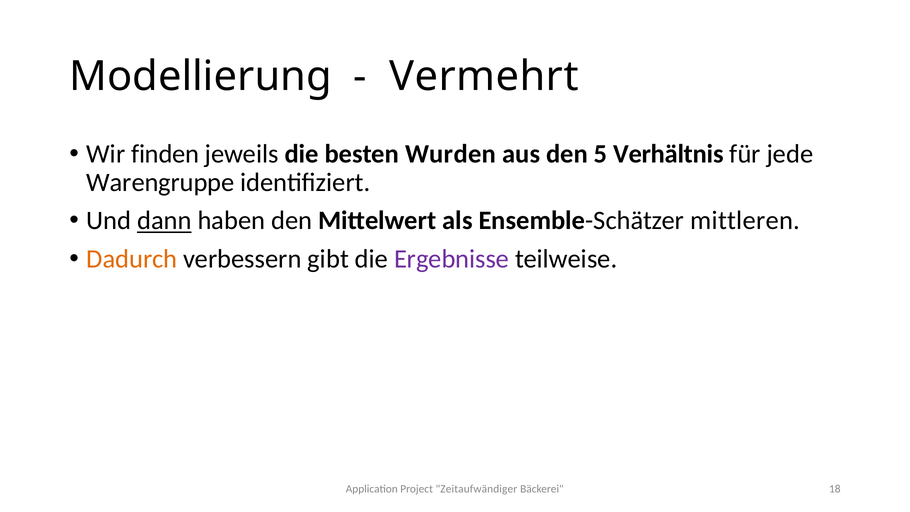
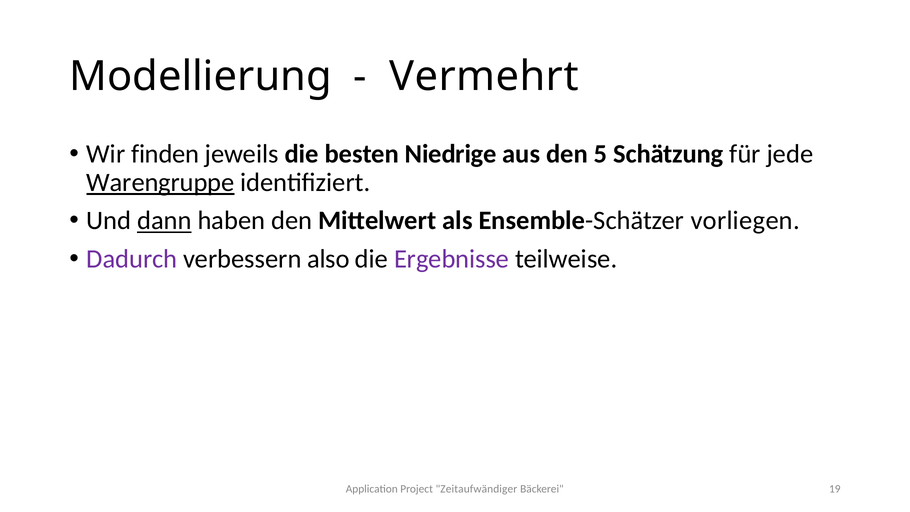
Wurden: Wurden -> Niedrige
Verhältnis: Verhältnis -> Schätzung
Warengruppe underline: none -> present
mittleren: mittleren -> vorliegen
Dadurch colour: orange -> purple
gibt: gibt -> also
18: 18 -> 19
